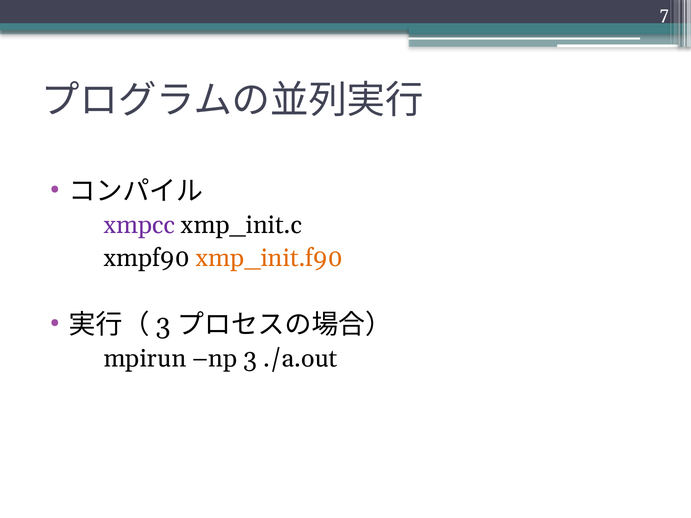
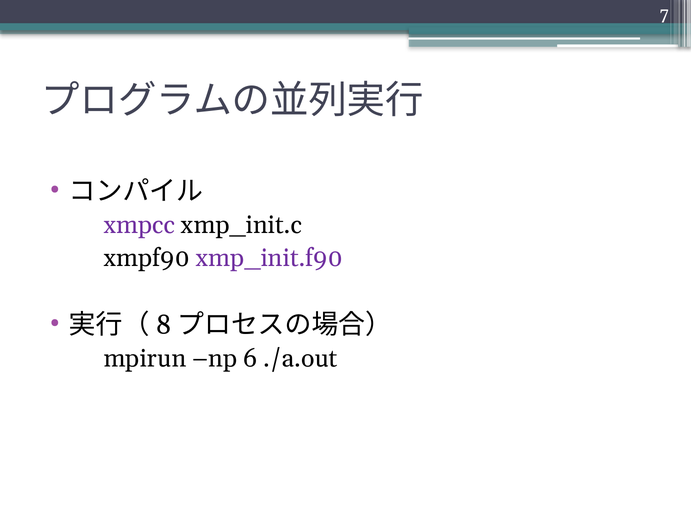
xmp_init.f90 colour: orange -> purple
3 at (163, 325): 3 -> 8
np 3: 3 -> 6
